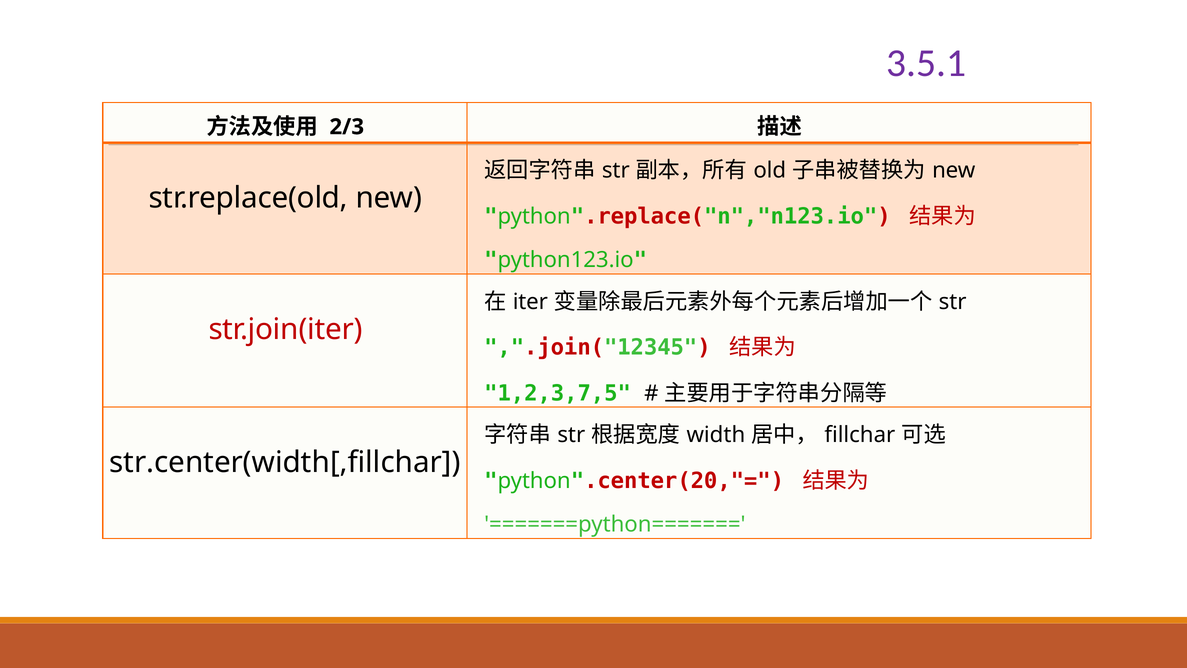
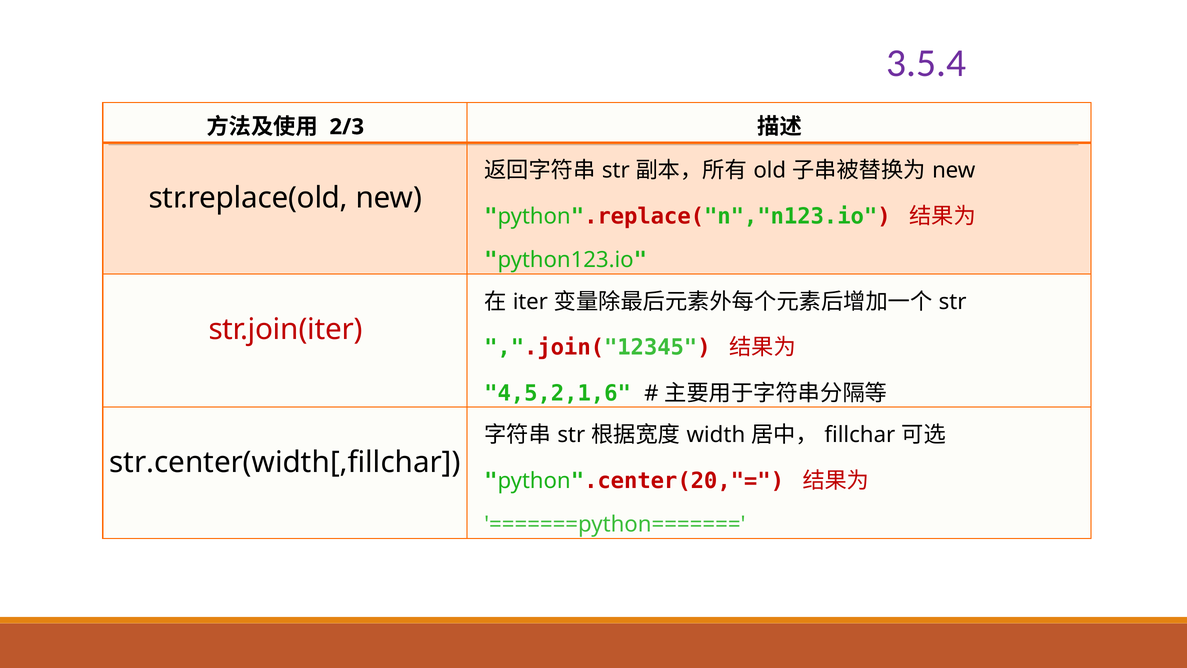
3.5.1: 3.5.1 -> 3.5.4
1,2,3,7,5: 1,2,3,7,5 -> 4,5,2,1,6
